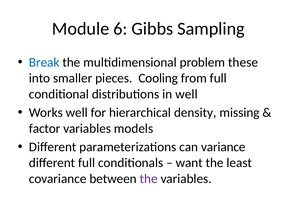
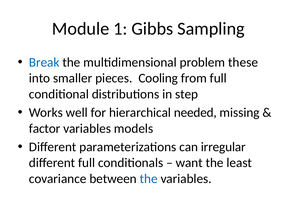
6: 6 -> 1
in well: well -> step
density: density -> needed
variance: variance -> irregular
the at (149, 178) colour: purple -> blue
